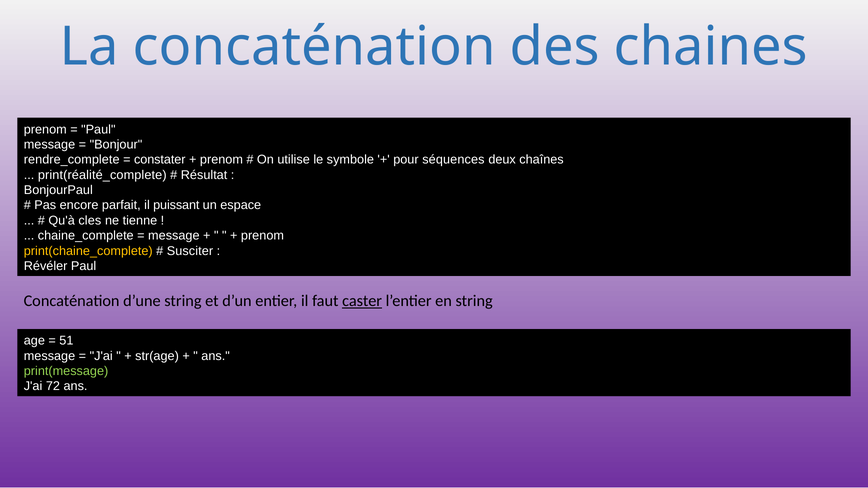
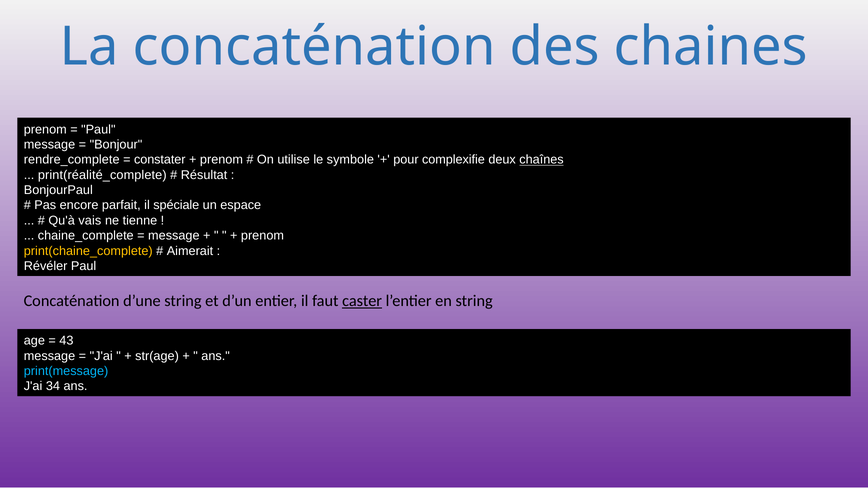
séquences: séquences -> complexifie
chaînes underline: none -> present
puissant: puissant -> spéciale
cles: cles -> vais
Susciter: Susciter -> Aimerait
51: 51 -> 43
print(message colour: light green -> light blue
72: 72 -> 34
